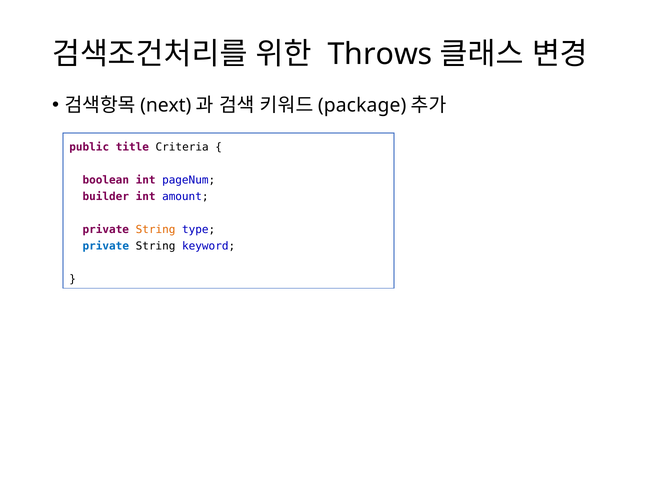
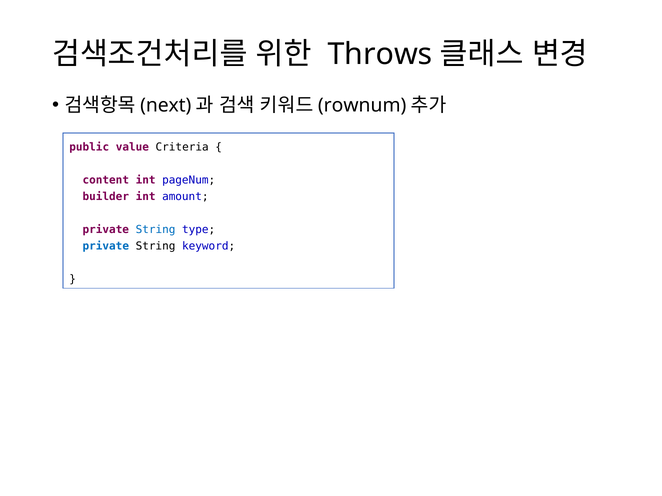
package: package -> rownum
title: title -> value
boolean: boolean -> content
String at (156, 230) colour: orange -> blue
